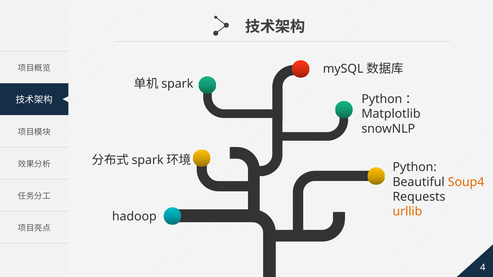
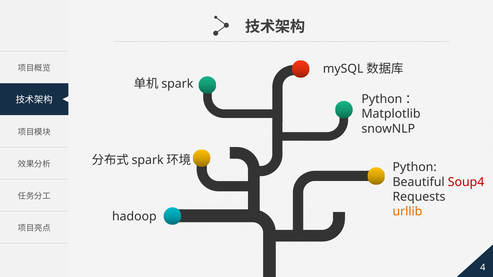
Soup4 colour: orange -> red
